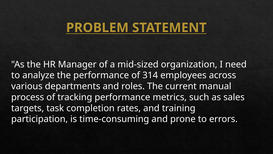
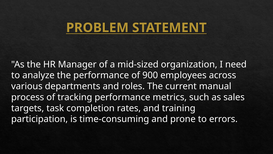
314: 314 -> 900
